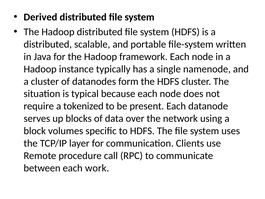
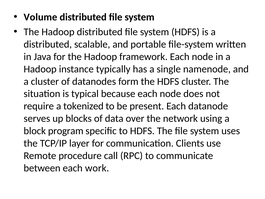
Derived: Derived -> Volume
volumes: volumes -> program
